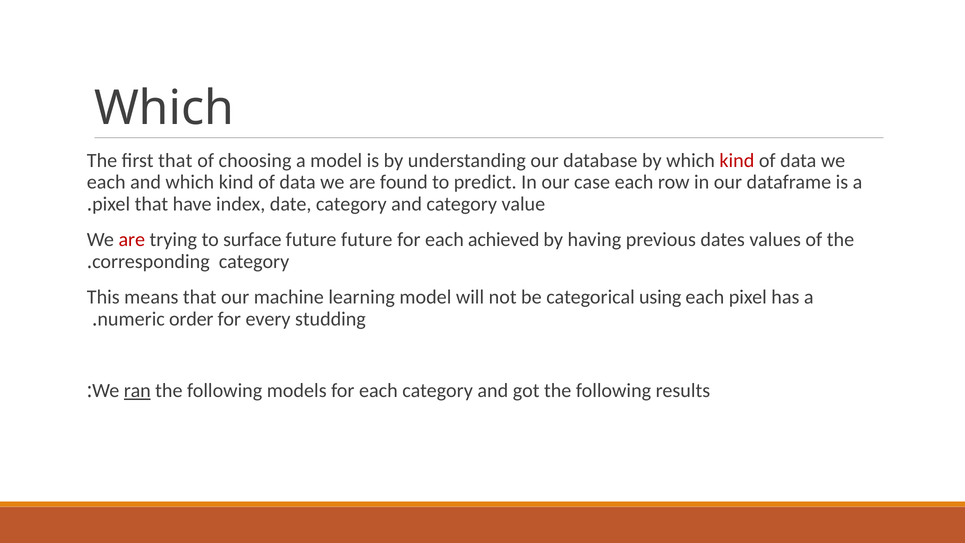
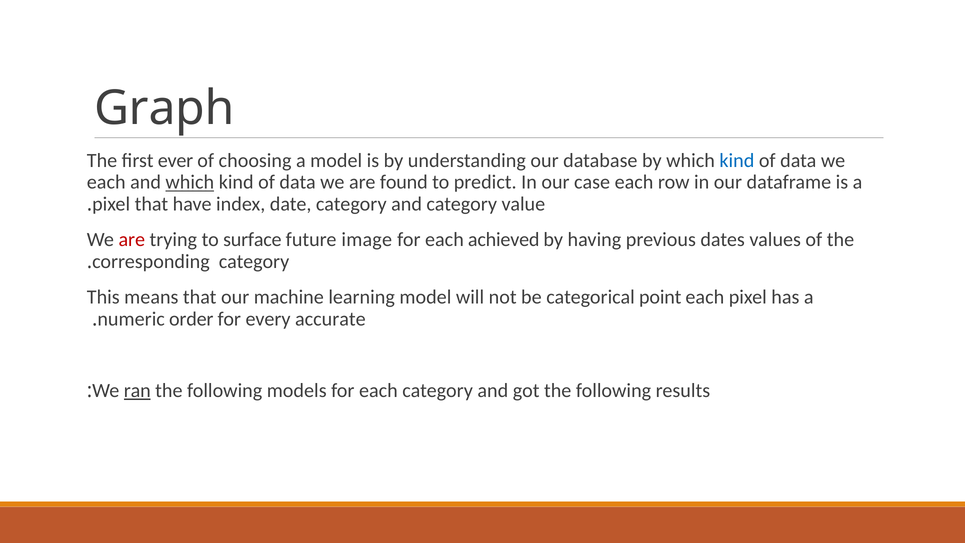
Which at (164, 108): Which -> Graph
first that: that -> ever
kind at (737, 160) colour: red -> blue
which at (190, 182) underline: none -> present
future future: future -> image
using: using -> point
studding: studding -> accurate
